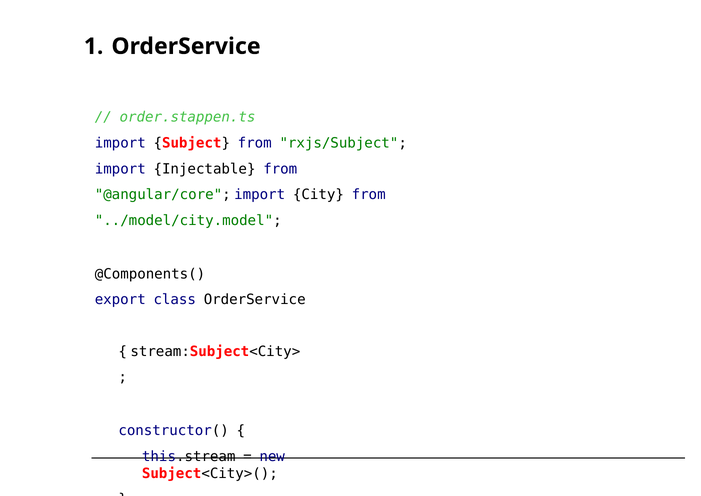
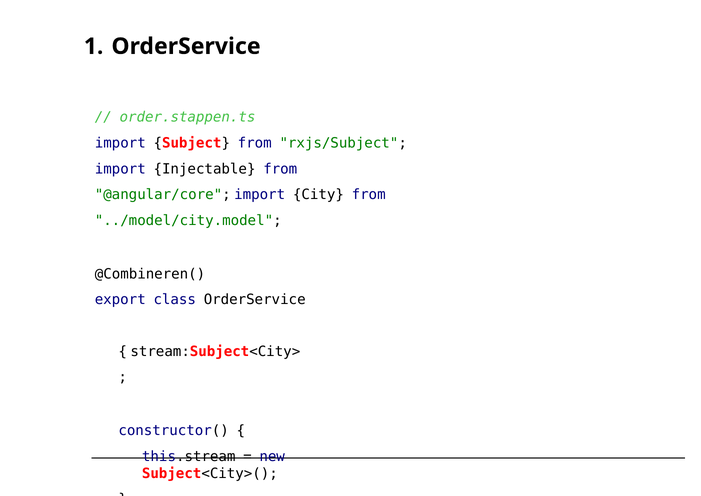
@Components(: @Components( -> @Combineren(
